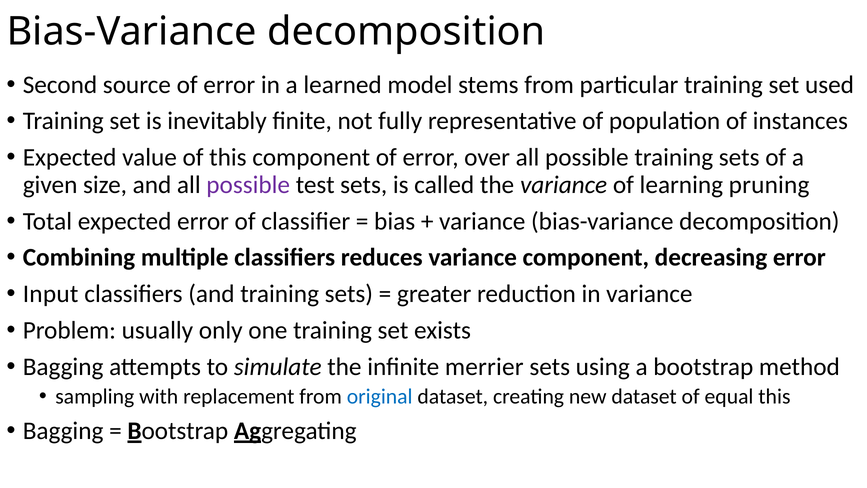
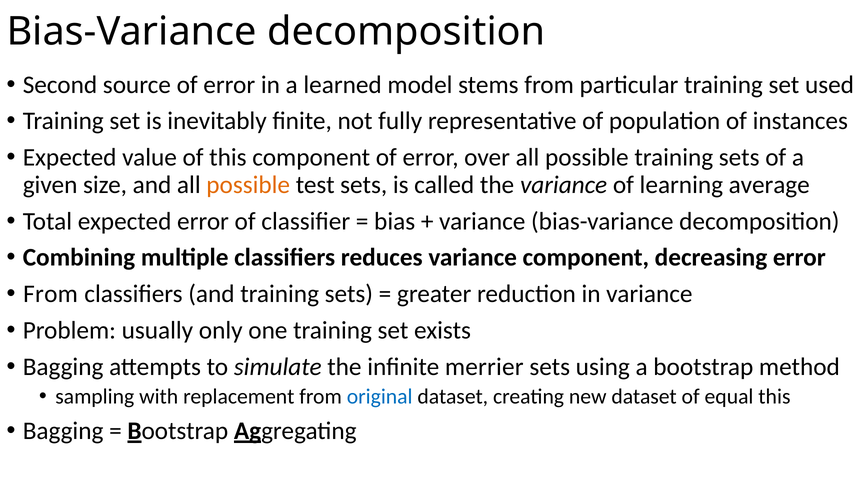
possible at (248, 185) colour: purple -> orange
pruning: pruning -> average
Input at (51, 294): Input -> From
